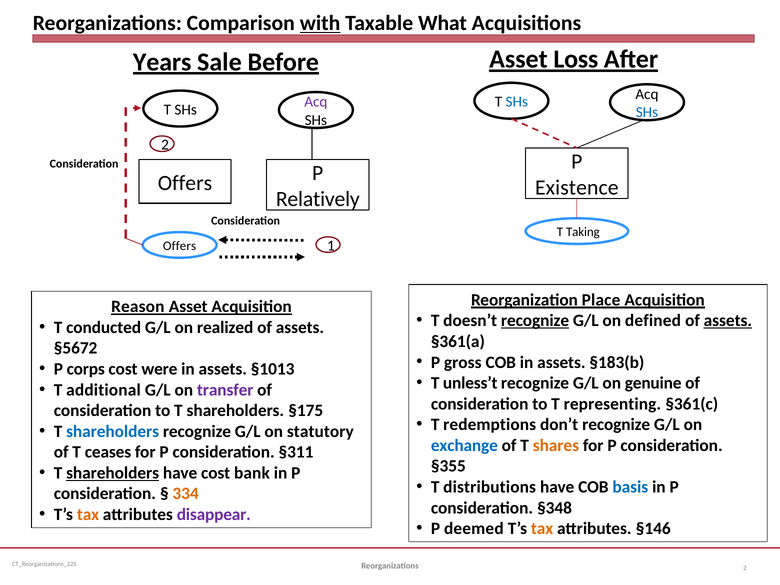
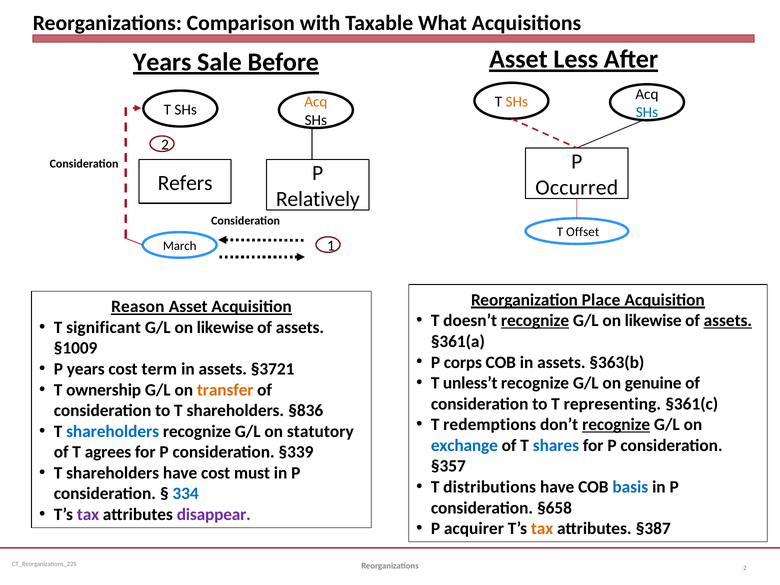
with underline: present -> none
Loss: Loss -> Less
SHs at (517, 102) colour: blue -> orange
Acq at (316, 102) colour: purple -> orange
Offers at (185, 183): Offers -> Refers
Existence: Existence -> Occurred
Taking: Taking -> Offset
Offers at (180, 246): Offers -> March
defined at (653, 321): defined -> likewise
conducted: conducted -> significant
realized at (225, 327): realized -> likewise
§5672: §5672 -> §1009
gross: gross -> corps
§183(b: §183(b -> §363(b
P corps: corps -> years
were: were -> term
§1013: §1013 -> §3721
additional: additional -> ownership
transfer colour: purple -> orange
§175: §175 -> §836
recognize at (616, 425) underline: none -> present
shares colour: orange -> blue
ceases: ceases -> agrees
§311: §311 -> §339
§355: §355 -> §357
shareholders at (113, 473) underline: present -> none
bank: bank -> must
334 colour: orange -> blue
§348: §348 -> §658
tax at (88, 515) colour: orange -> purple
deemed: deemed -> acquirer
§146: §146 -> §387
